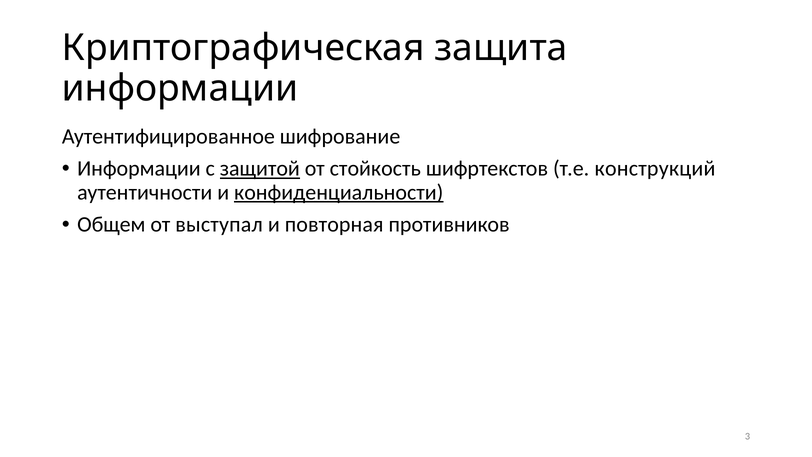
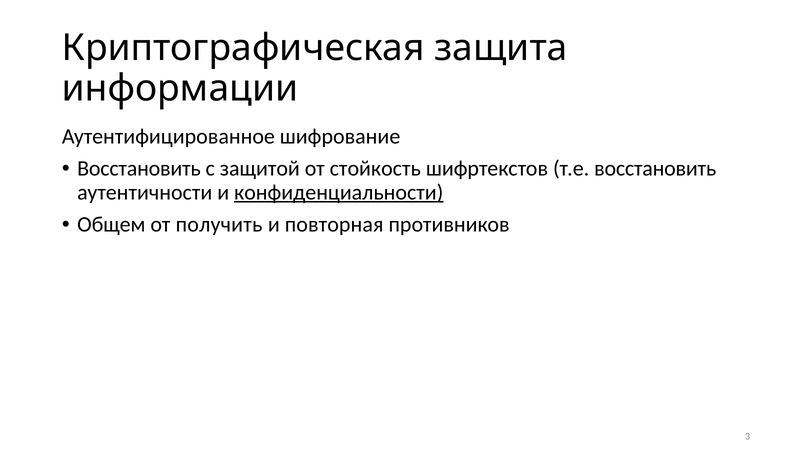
Информации at (139, 169): Информации -> Восстановить
защитой underline: present -> none
т.е конструкций: конструкций -> восстановить
выступал: выступал -> получить
